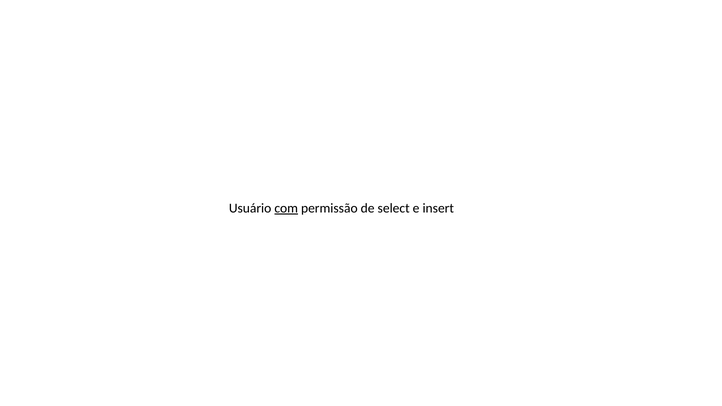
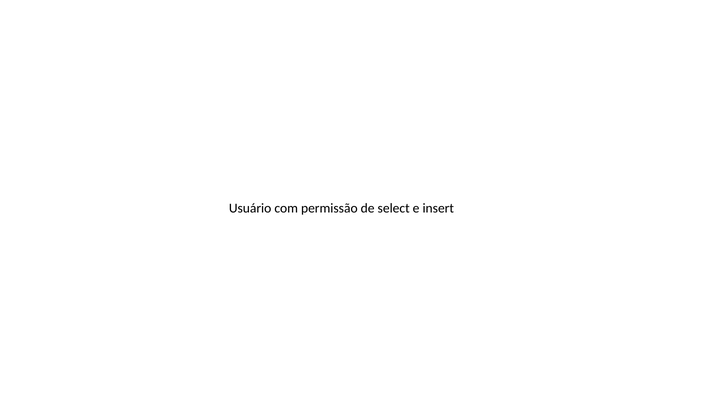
com underline: present -> none
